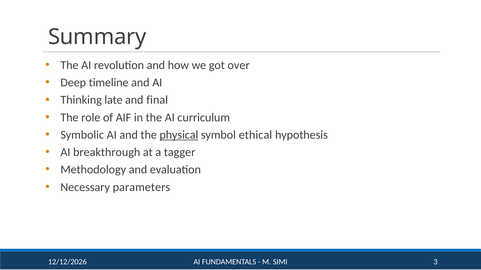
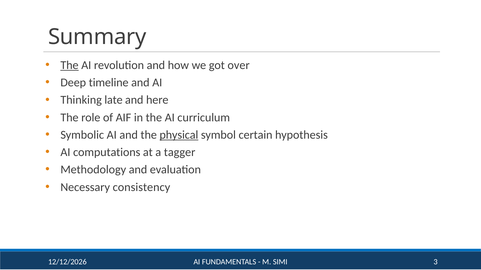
The at (69, 65) underline: none -> present
final: final -> here
ethical: ethical -> certain
breakthrough: breakthrough -> computations
parameters: parameters -> consistency
